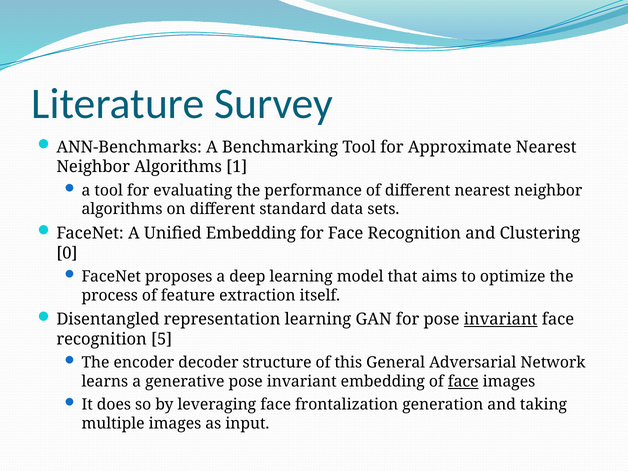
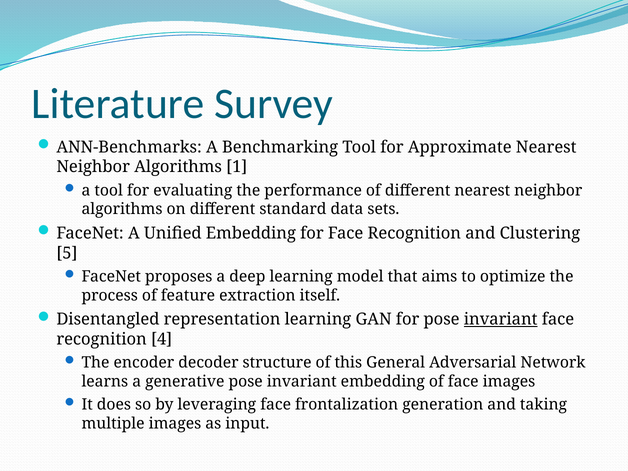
0: 0 -> 5
5: 5 -> 4
face at (463, 382) underline: present -> none
